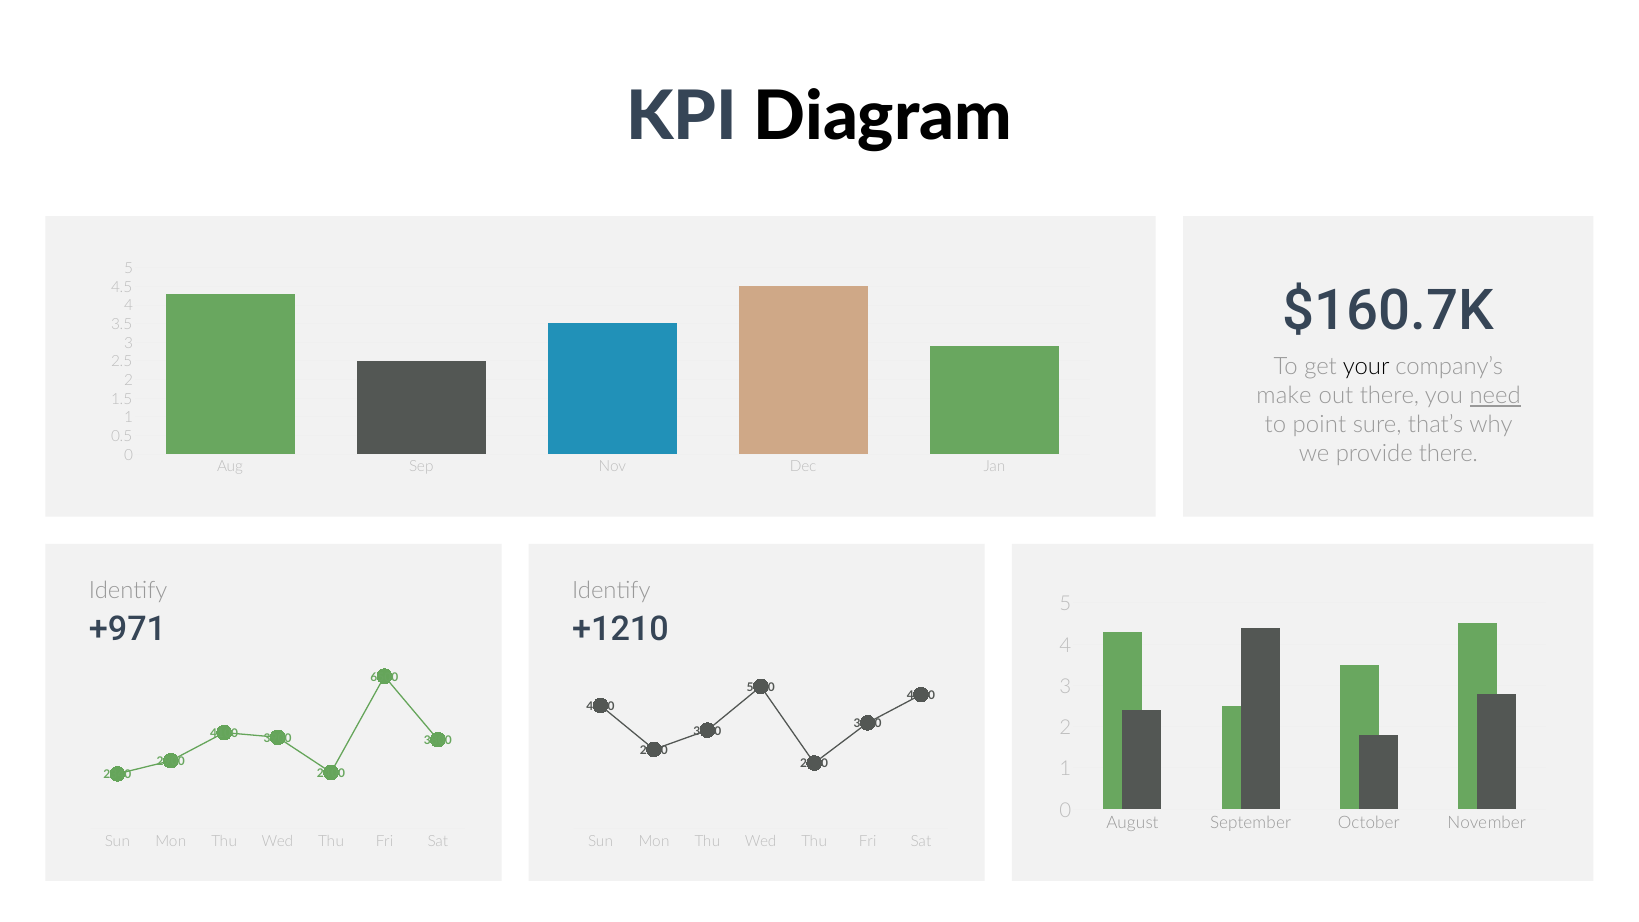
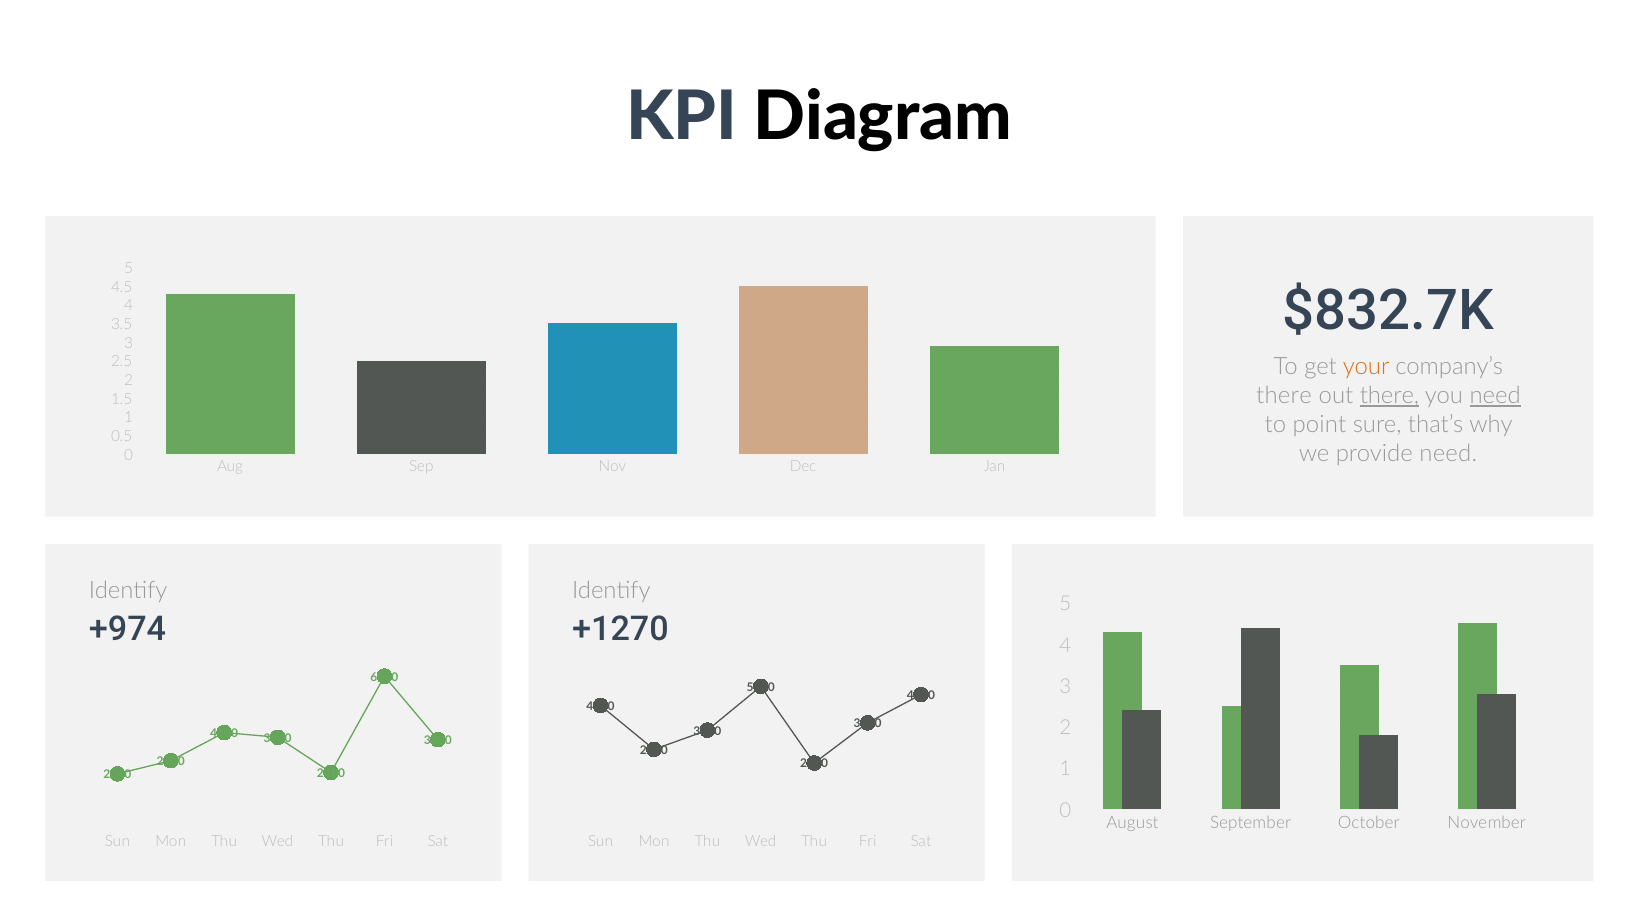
$160.7K: $160.7K -> $832.7K
your colour: black -> orange
make at (1284, 396): make -> there
there at (1389, 396) underline: none -> present
provide there: there -> need
+971: +971 -> +974
+1210: +1210 -> +1270
